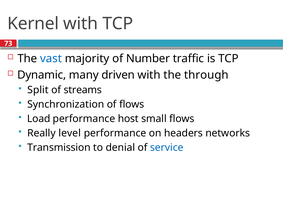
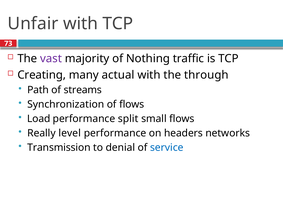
Kernel: Kernel -> Unfair
vast colour: blue -> purple
Number: Number -> Nothing
Dynamic: Dynamic -> Creating
driven: driven -> actual
Split: Split -> Path
host: host -> split
